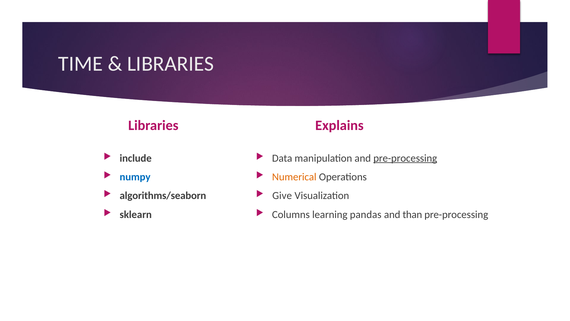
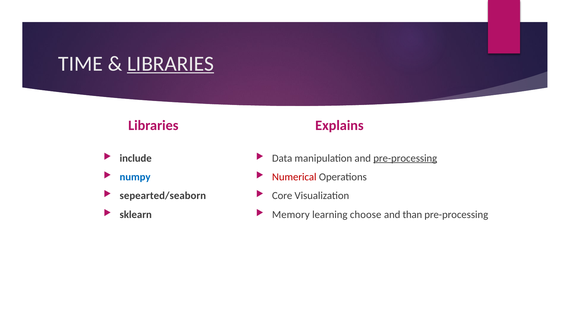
LIBRARIES at (171, 64) underline: none -> present
Numerical colour: orange -> red
algorithms/seaborn: algorithms/seaborn -> sepearted/seaborn
Give: Give -> Core
Columns: Columns -> Memory
pandas: pandas -> choose
